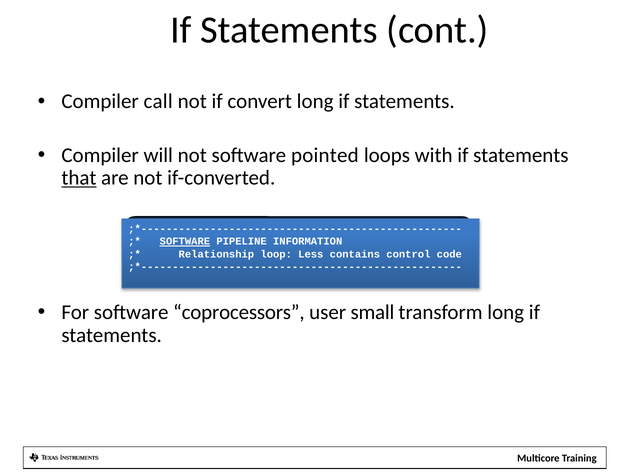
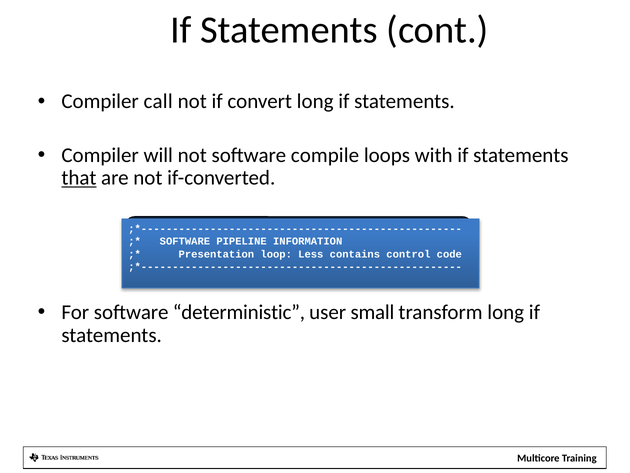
pointed: pointed -> compile
SOFTWARE at (185, 241) underline: present -> none
Relationship: Relationship -> Presentation
coprocessors: coprocessors -> deterministic
